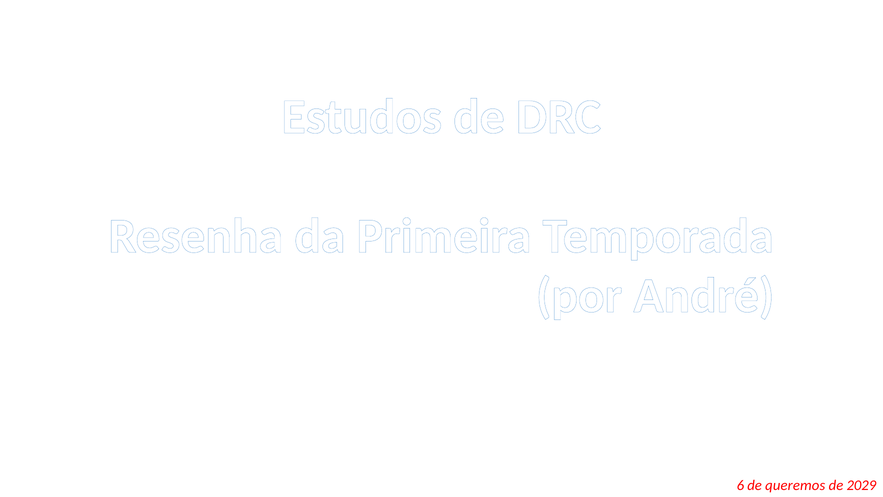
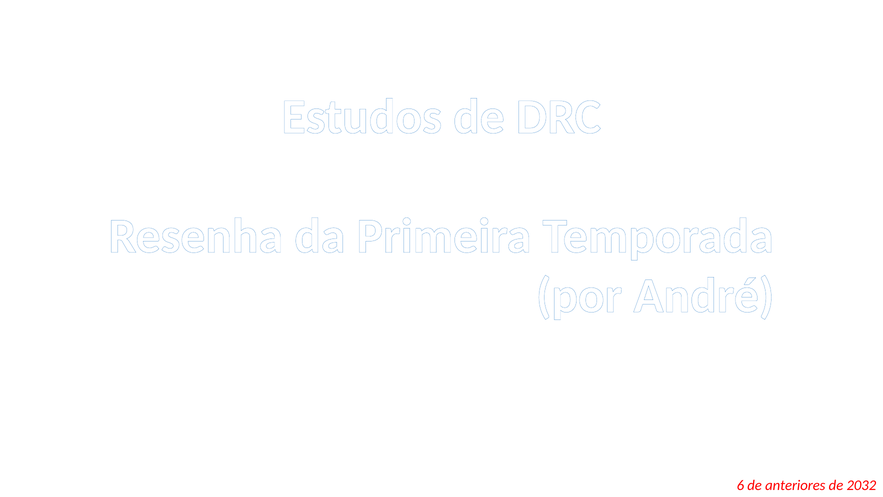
queremos: queremos -> anteriores
2029: 2029 -> 2032
